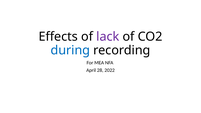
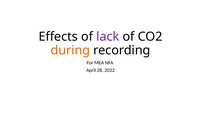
during colour: blue -> orange
